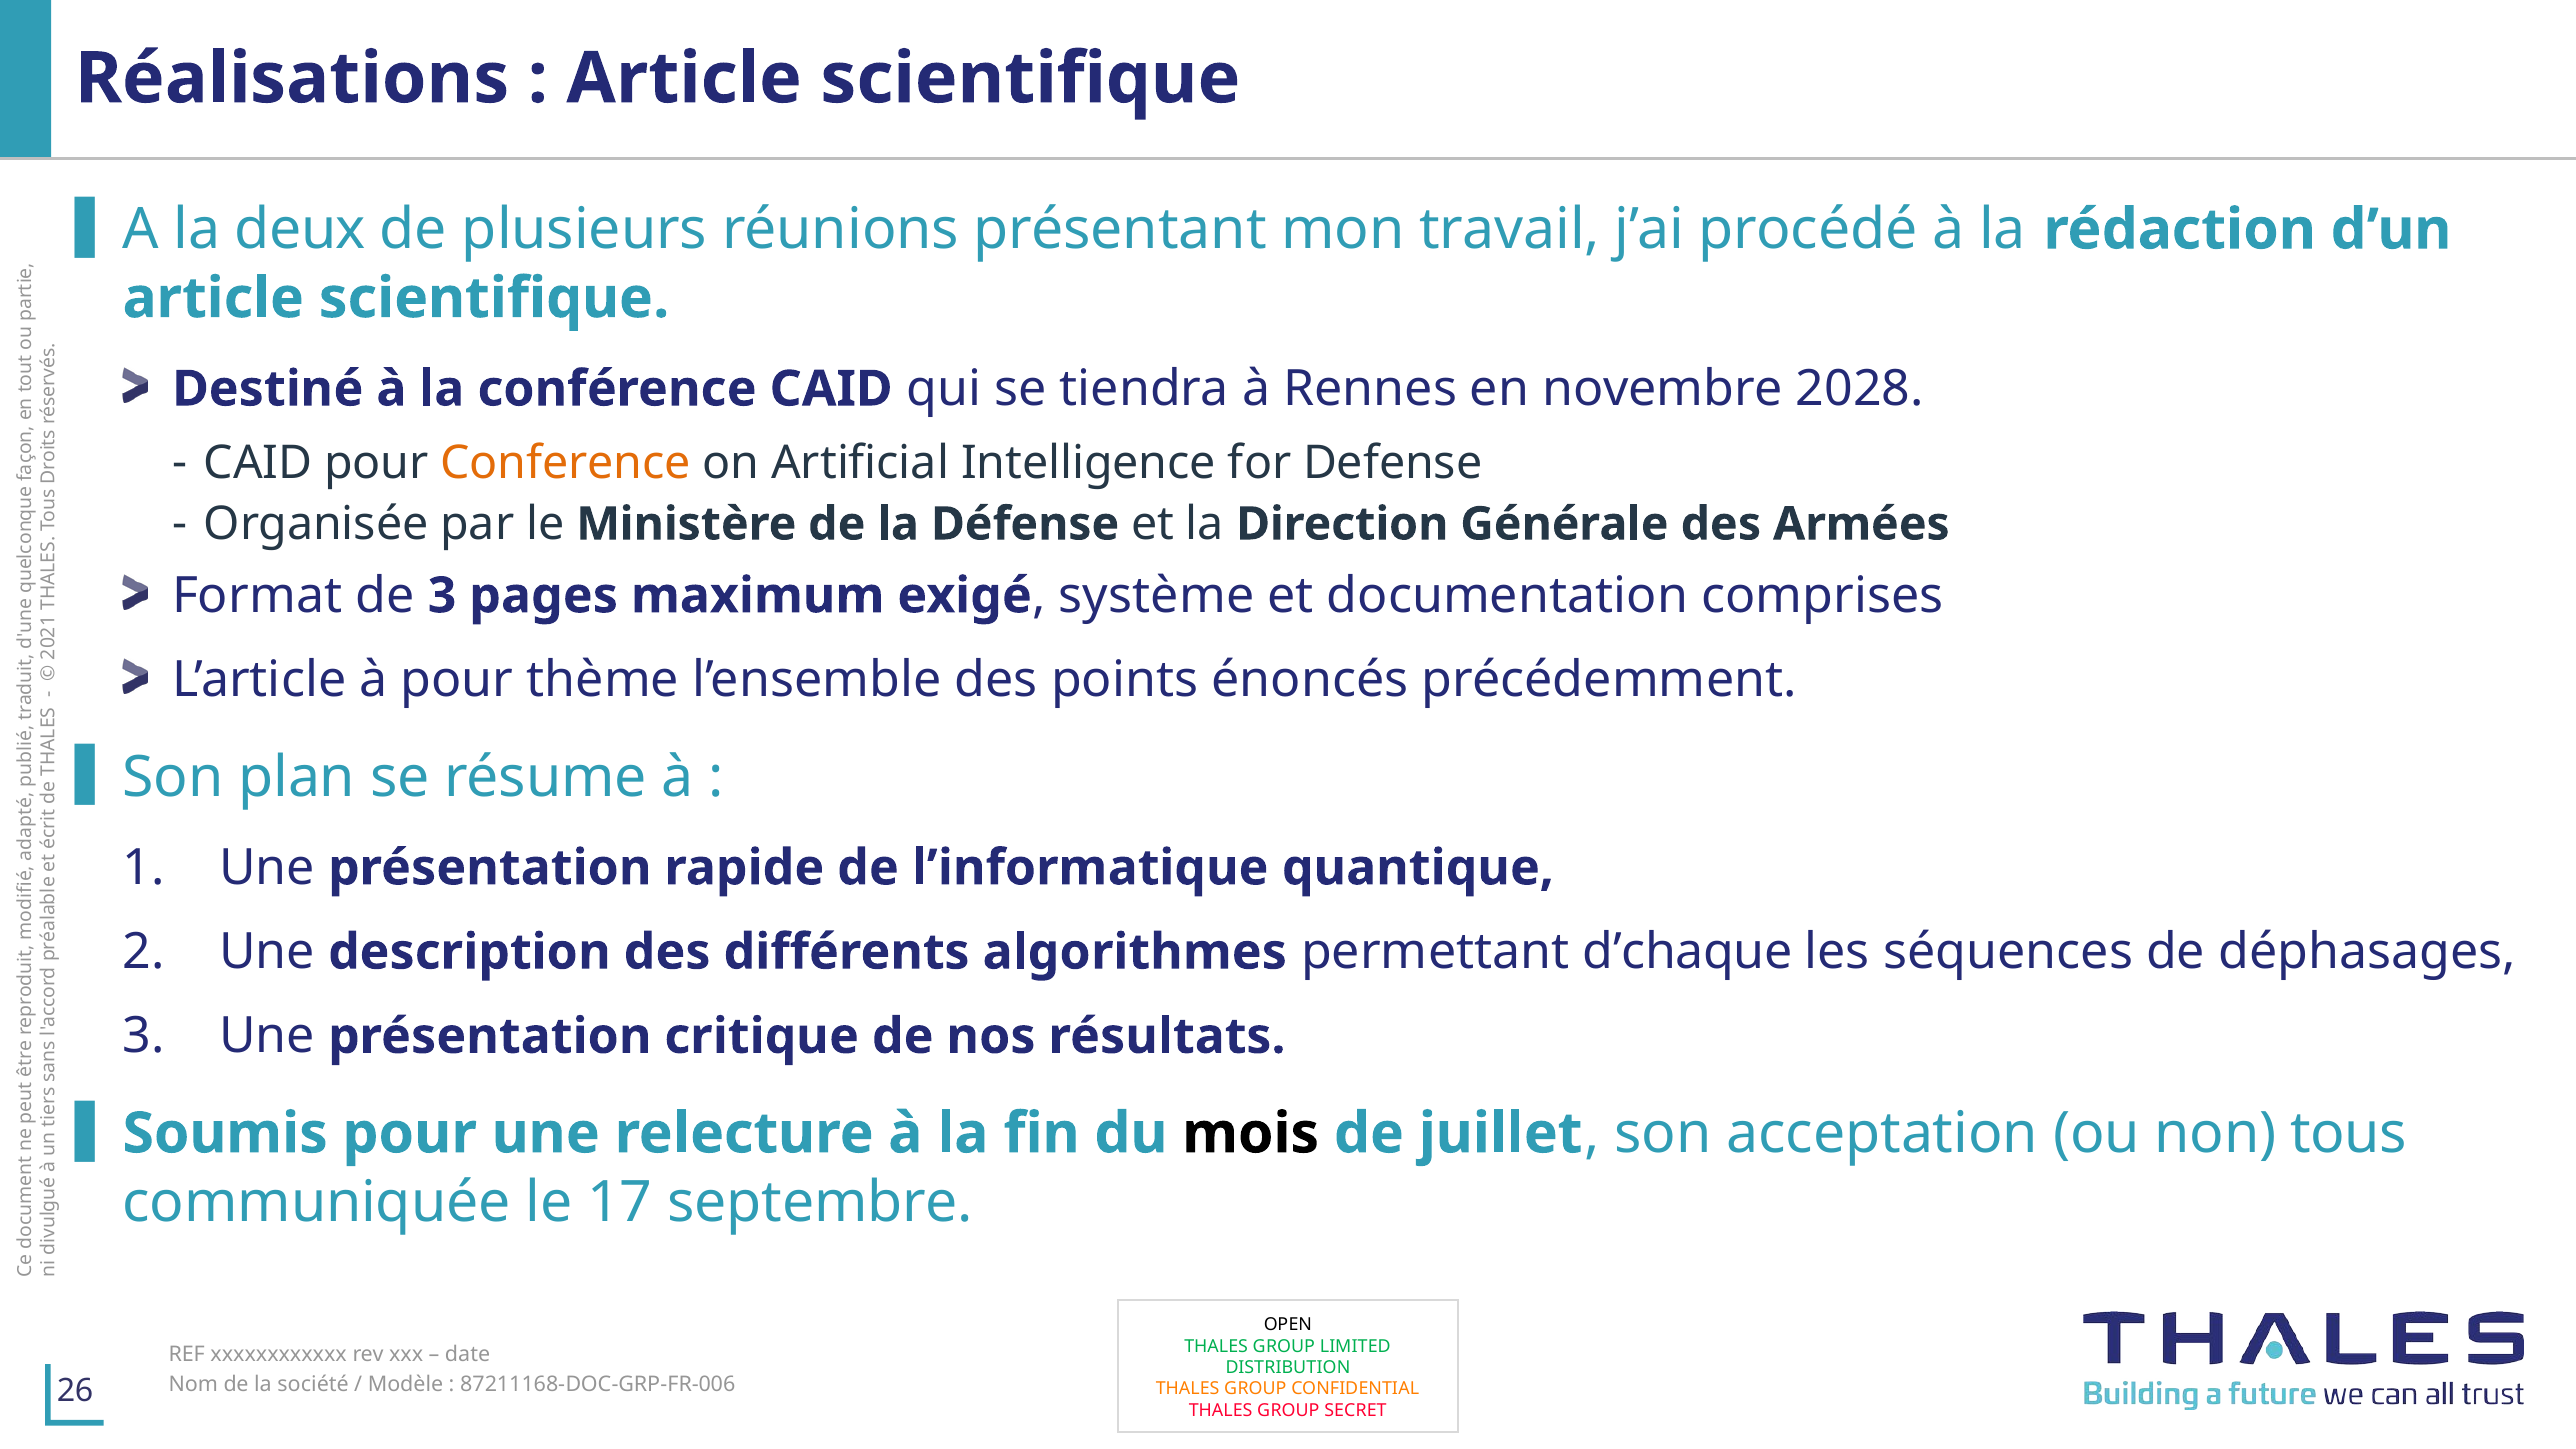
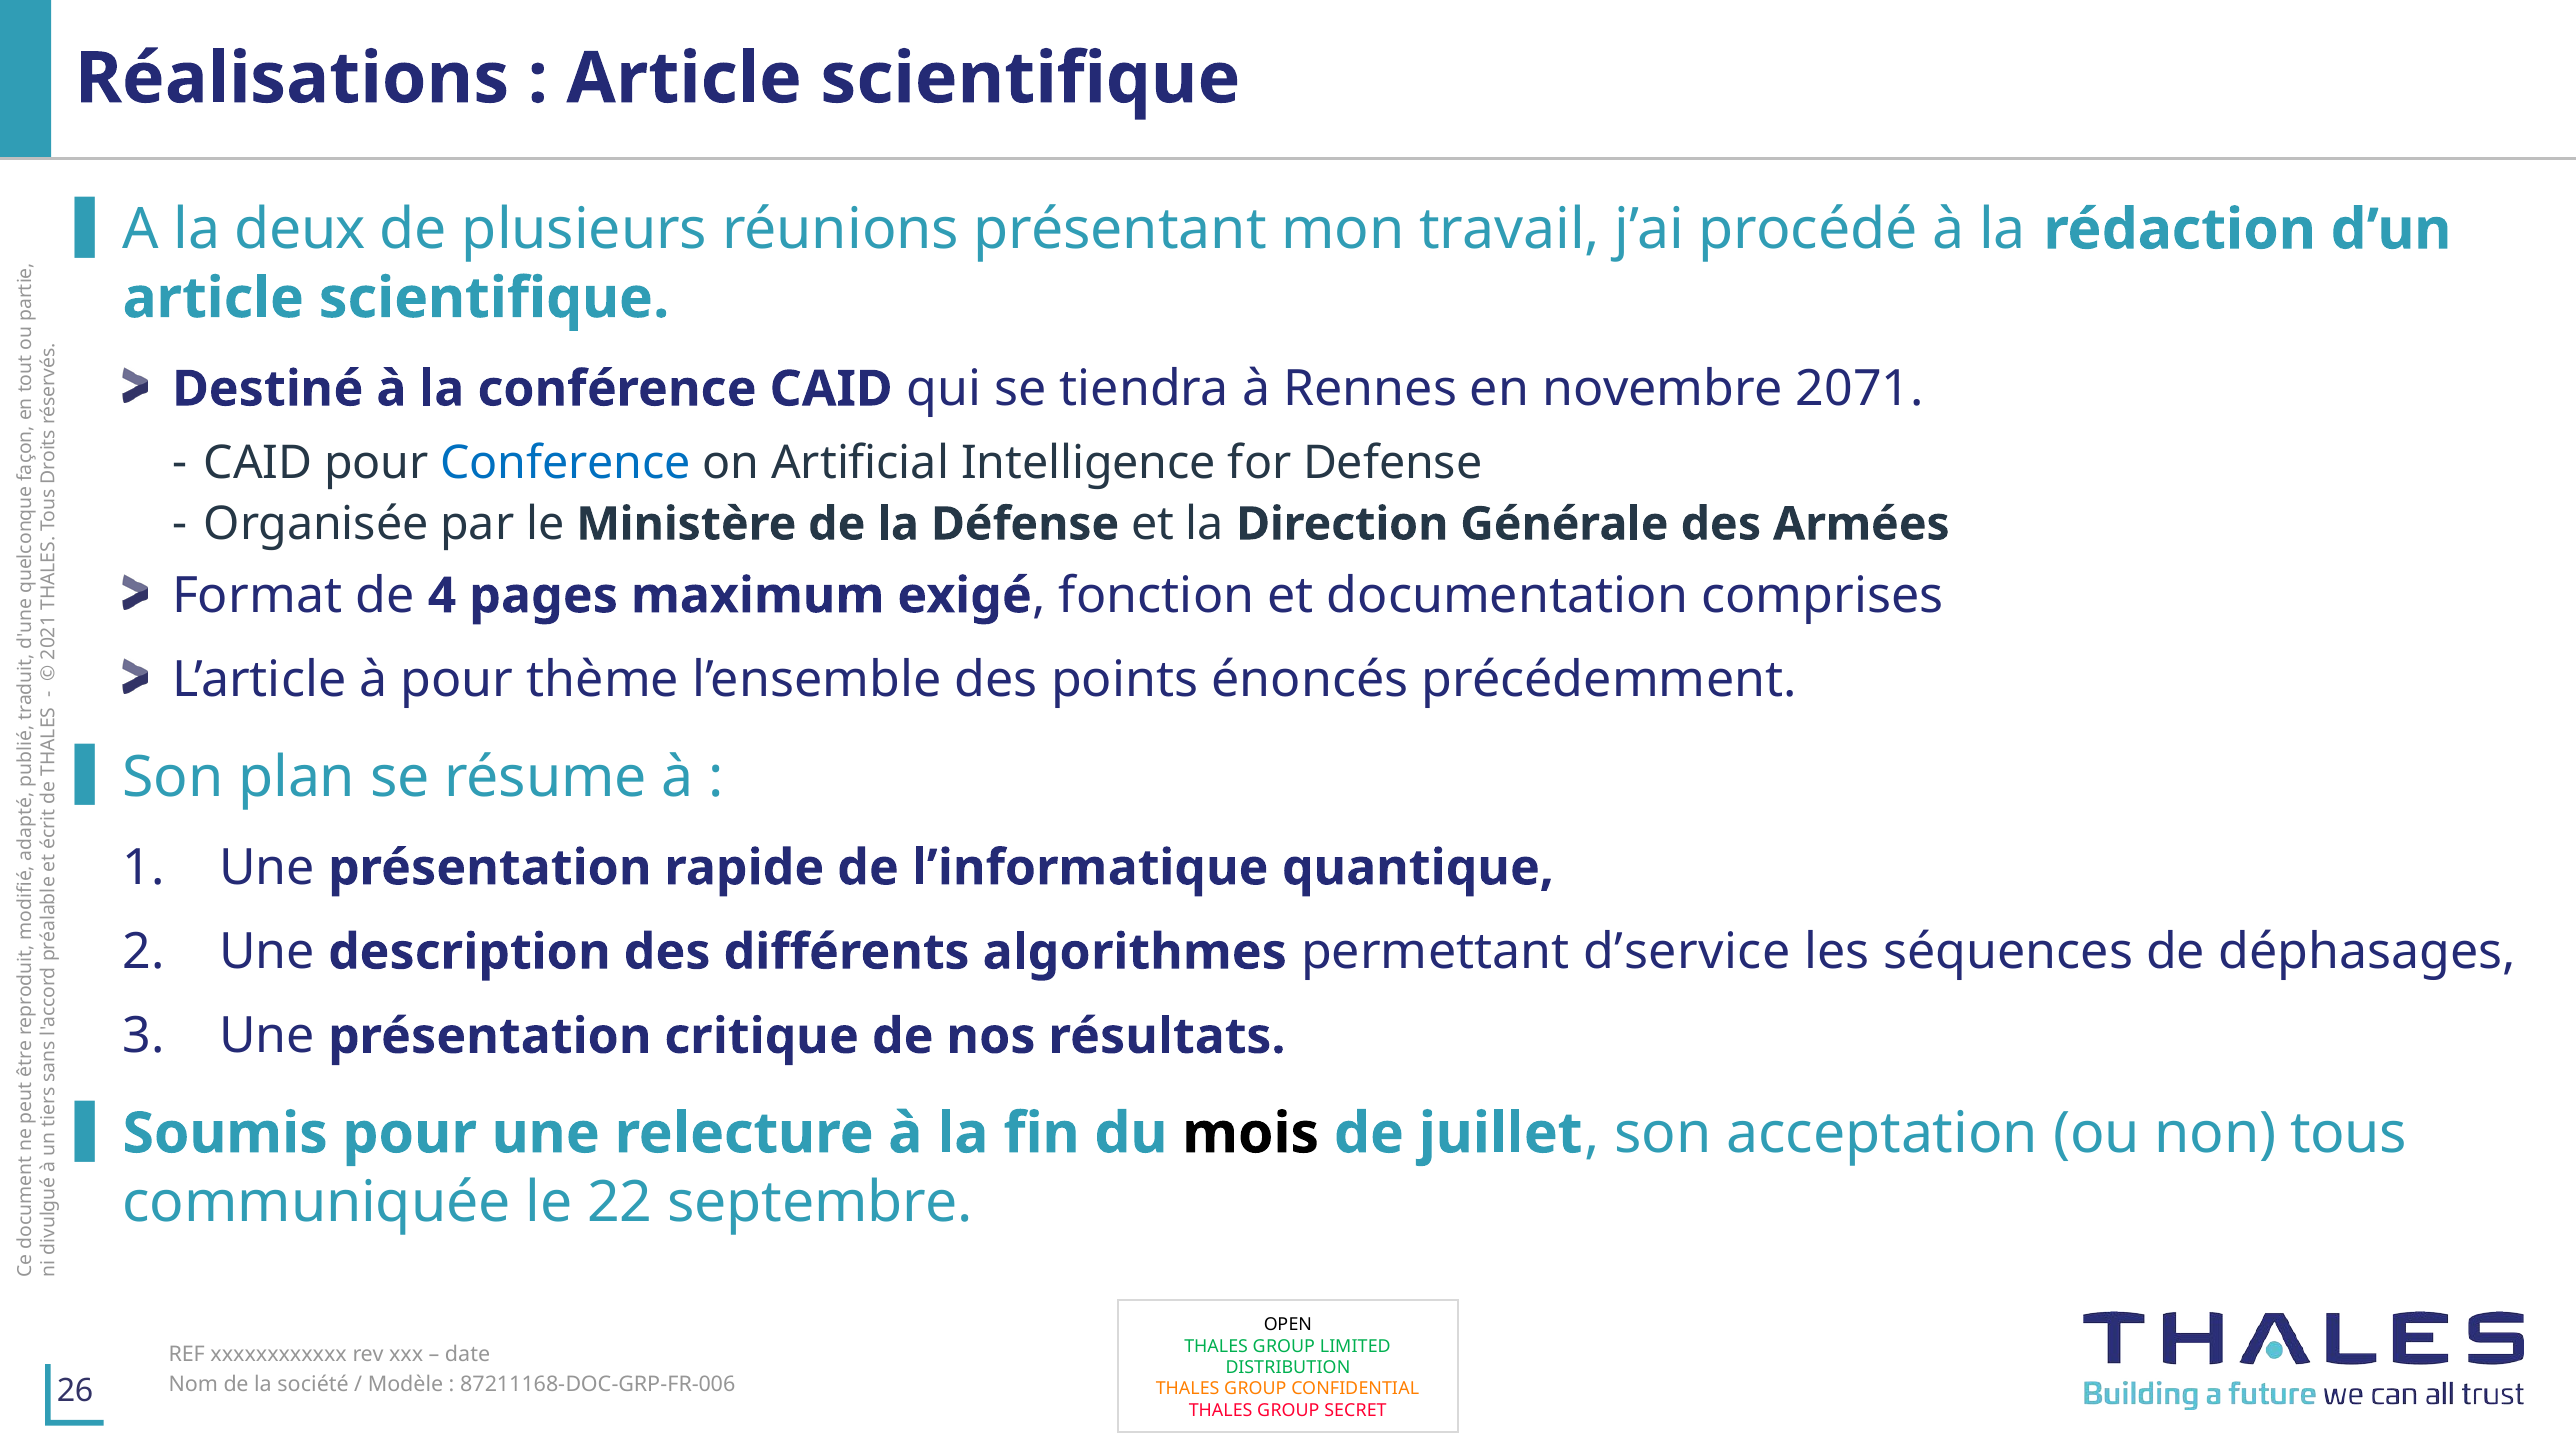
2028: 2028 -> 2071
Conference colour: orange -> blue
de 3: 3 -> 4
système: système -> fonction
d’chaque: d’chaque -> d’service
17: 17 -> 22
